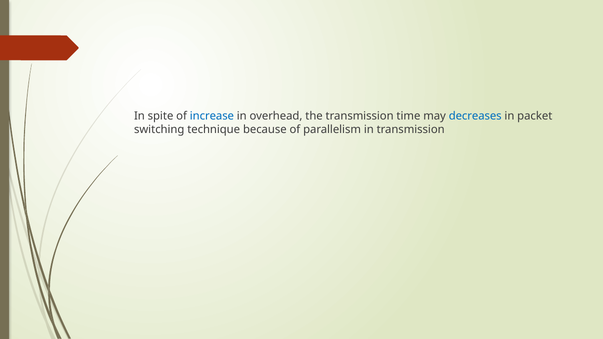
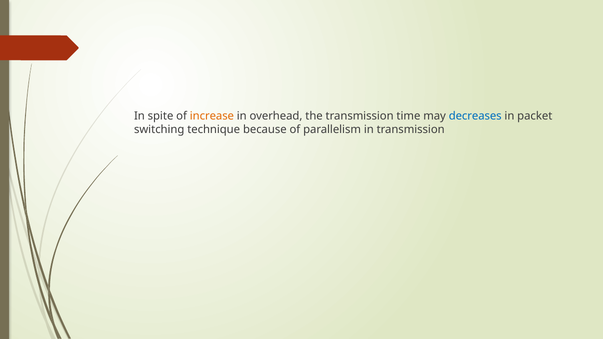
increase colour: blue -> orange
